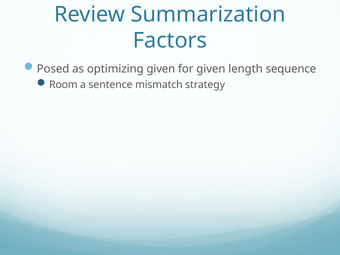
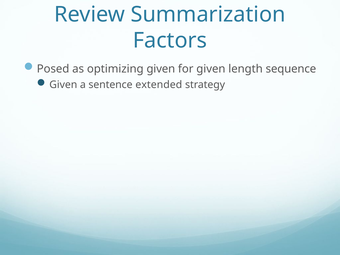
Room at (63, 85): Room -> Given
mismatch: mismatch -> extended
